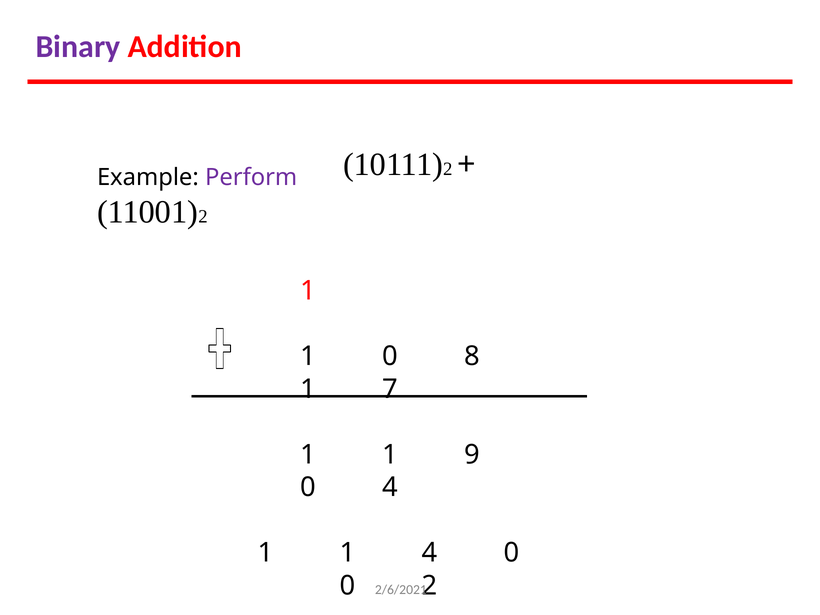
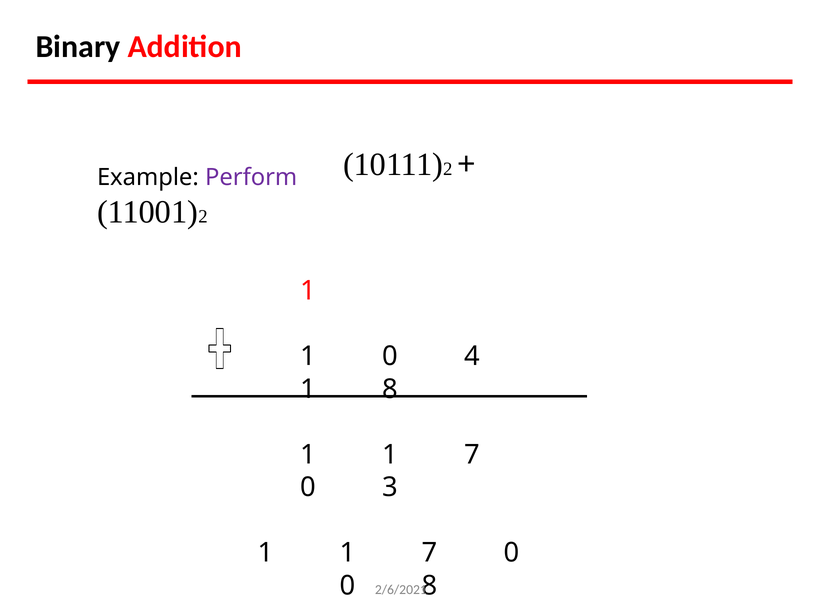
Binary colour: purple -> black
8: 8 -> 4
1 7: 7 -> 8
9 at (472, 455): 9 -> 7
0 4: 4 -> 3
4 at (430, 553): 4 -> 7
0 2: 2 -> 8
